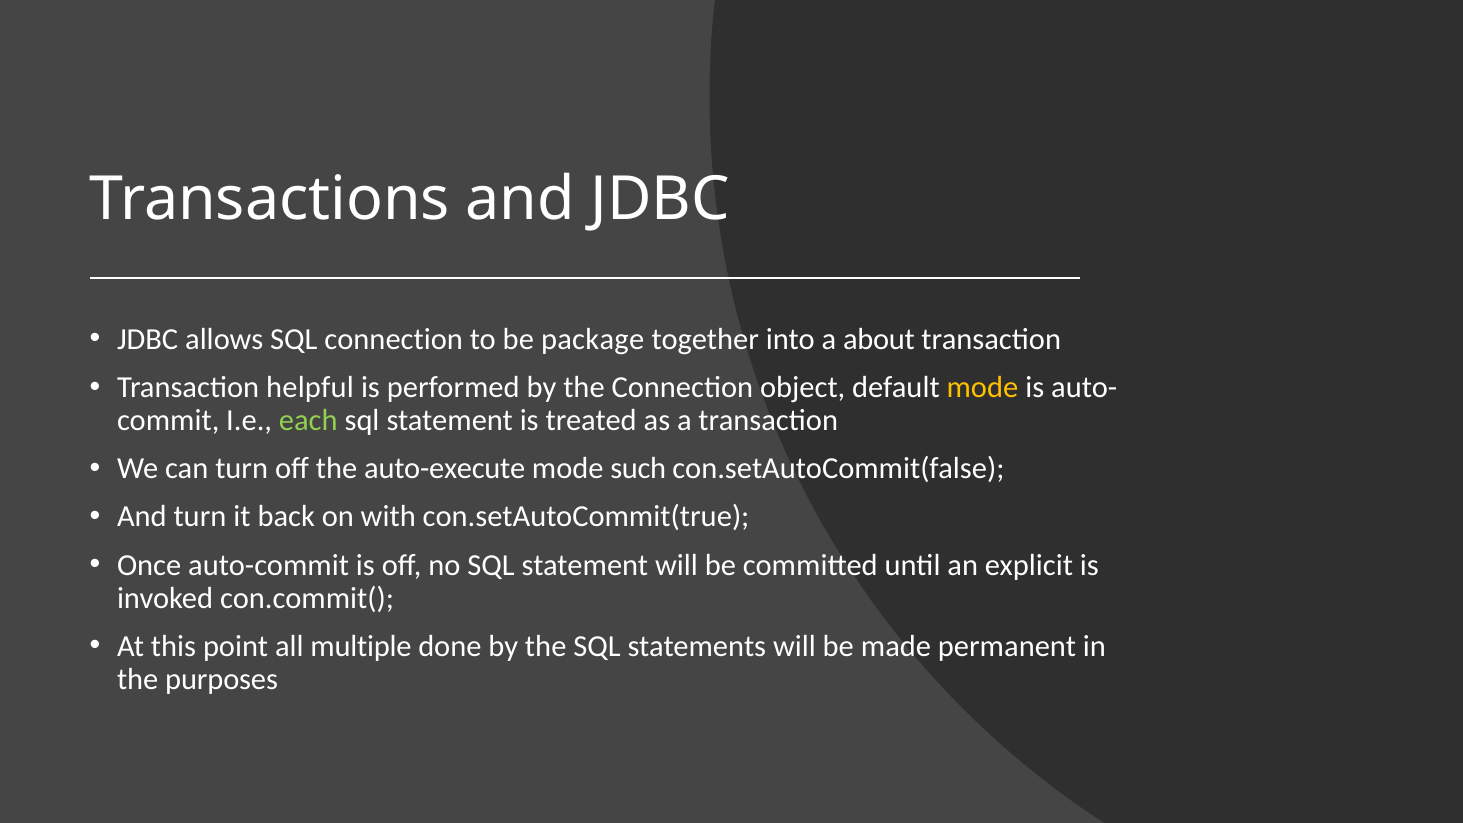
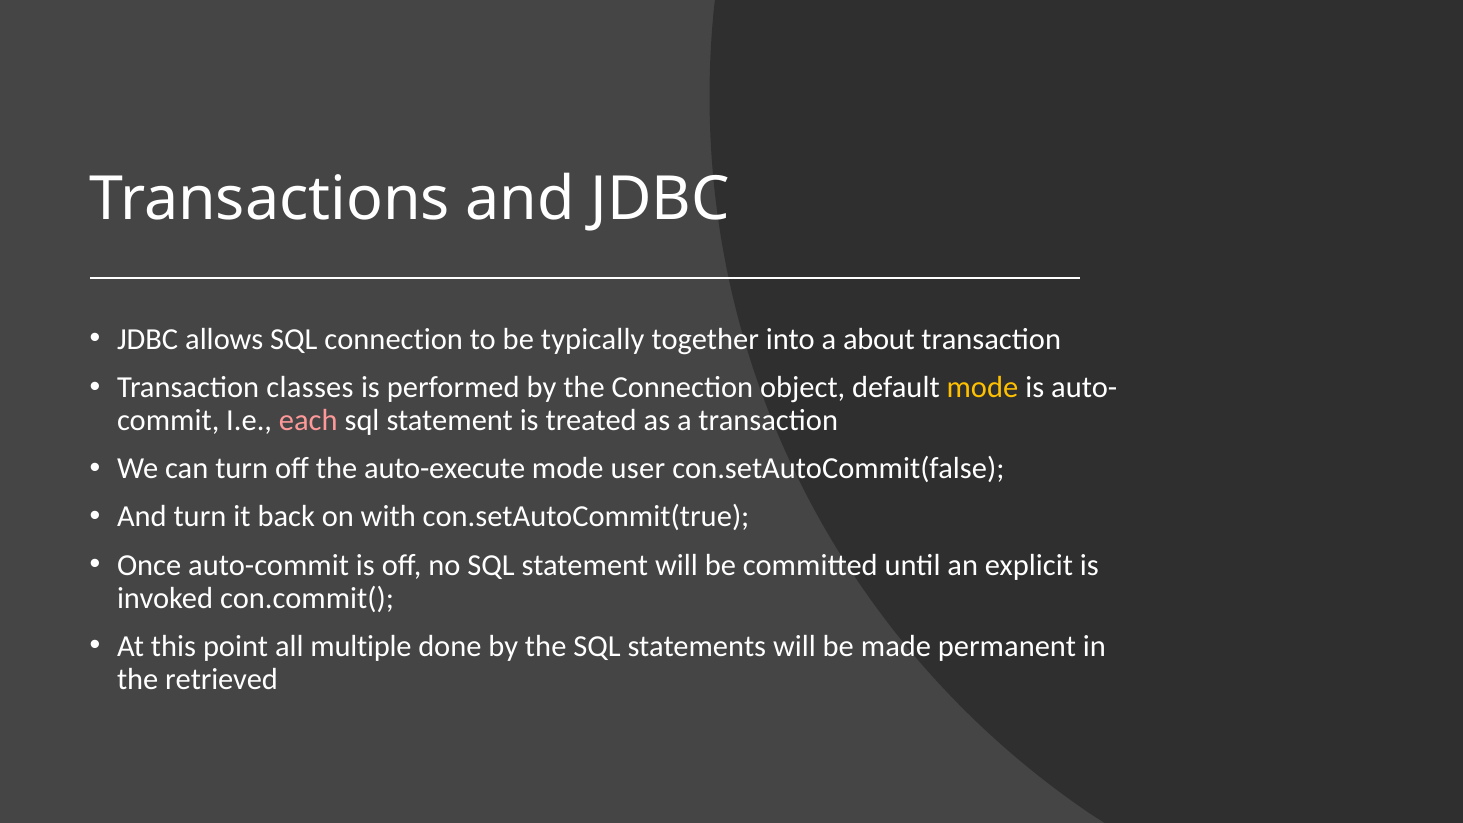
package: package -> typically
helpful: helpful -> classes
each colour: light green -> pink
such: such -> user
purposes: purposes -> retrieved
